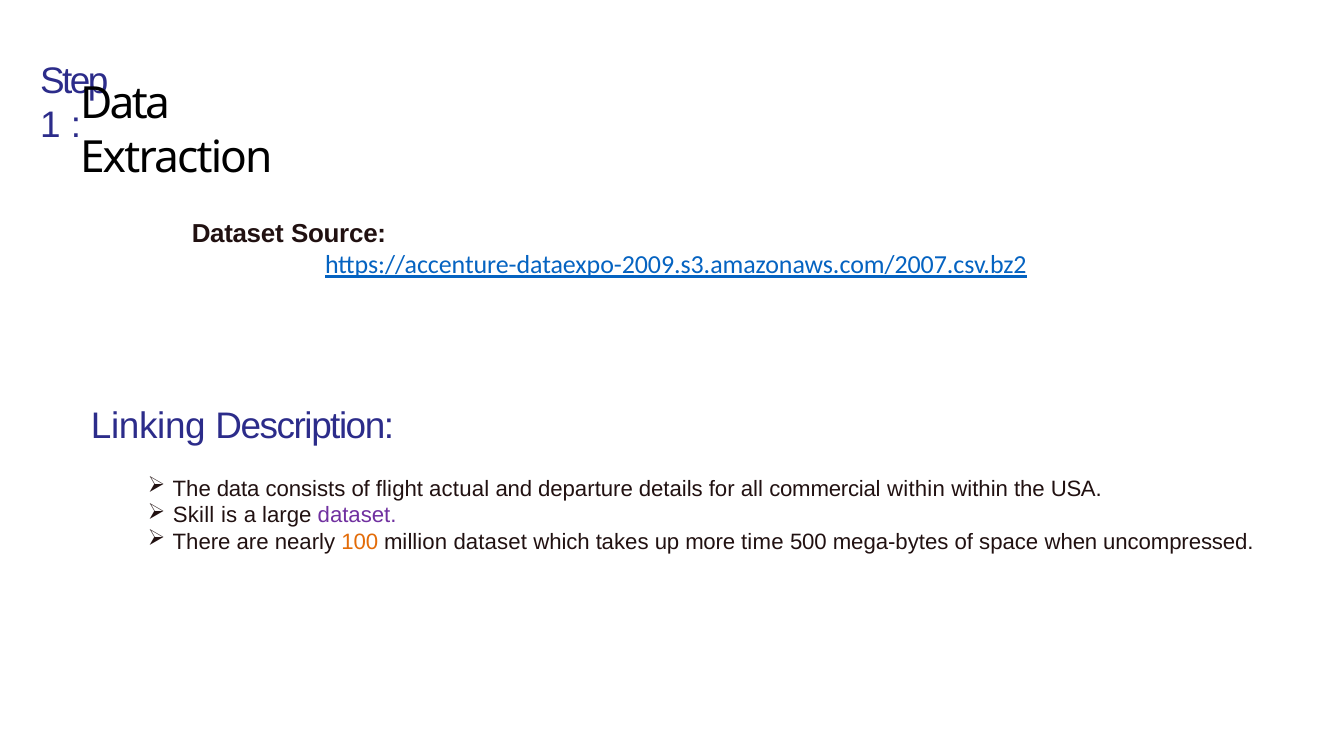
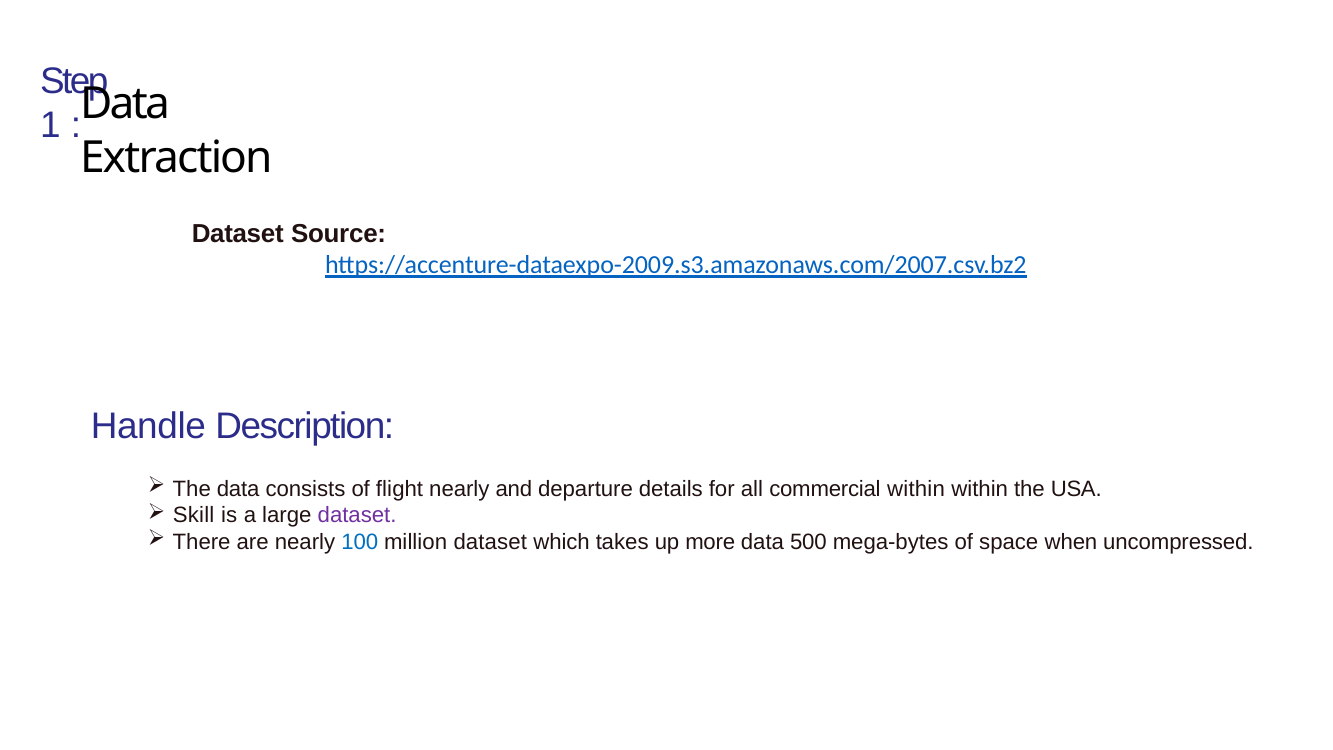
Linking: Linking -> Handle
flight actual: actual -> nearly
100 colour: orange -> blue
more time: time -> data
